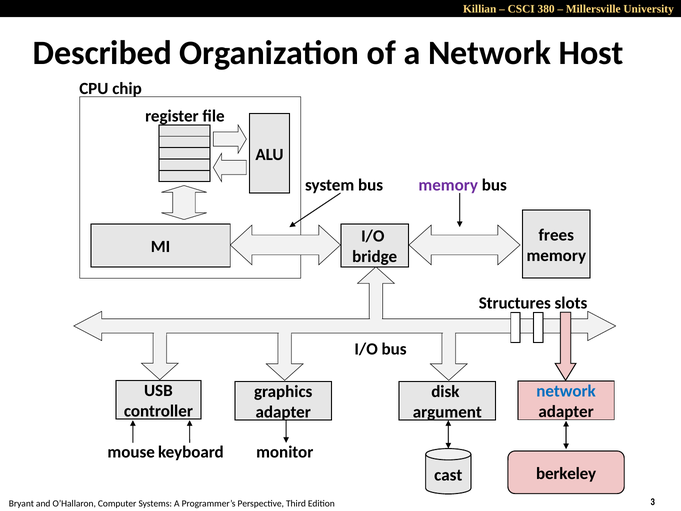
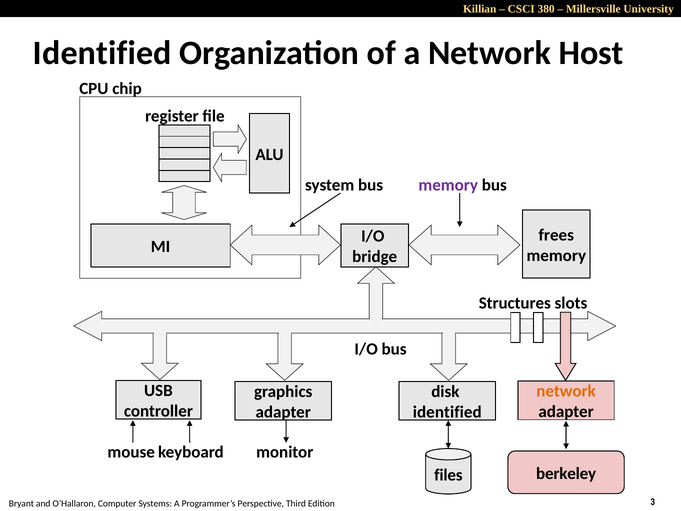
Described at (102, 53): Described -> Identified
network at (566, 391) colour: blue -> orange
argument at (447, 412): argument -> identified
cast: cast -> files
